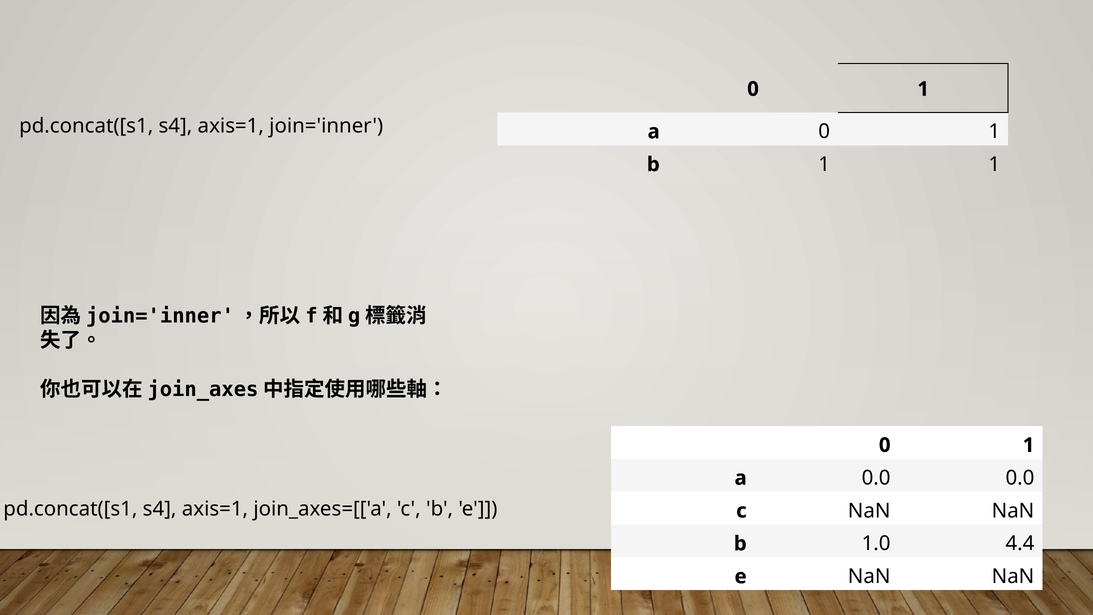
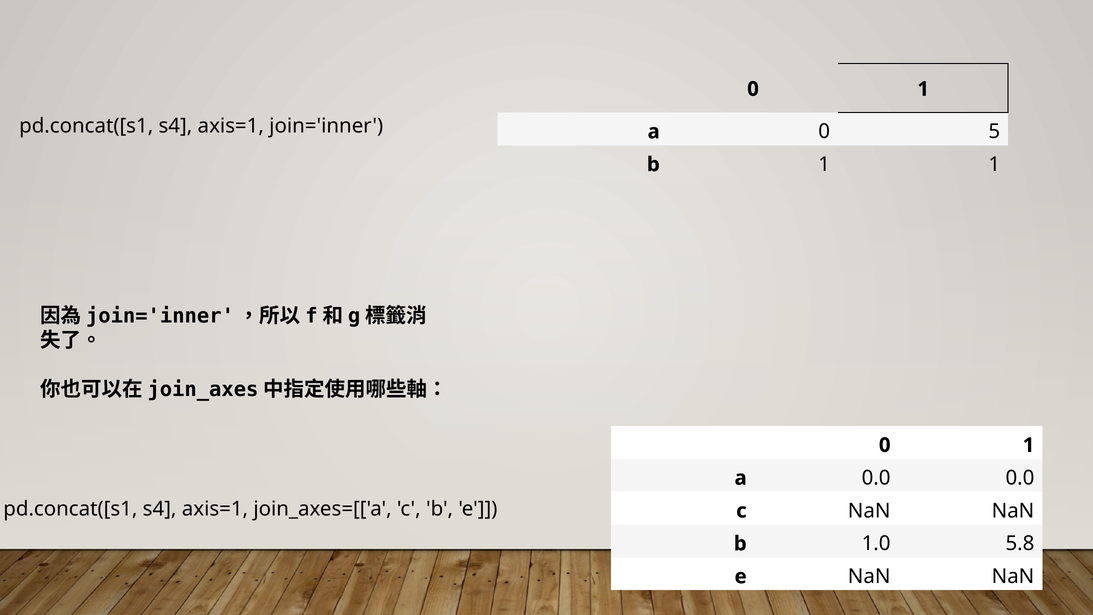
a 0 1: 1 -> 5
4.4: 4.4 -> 5.8
